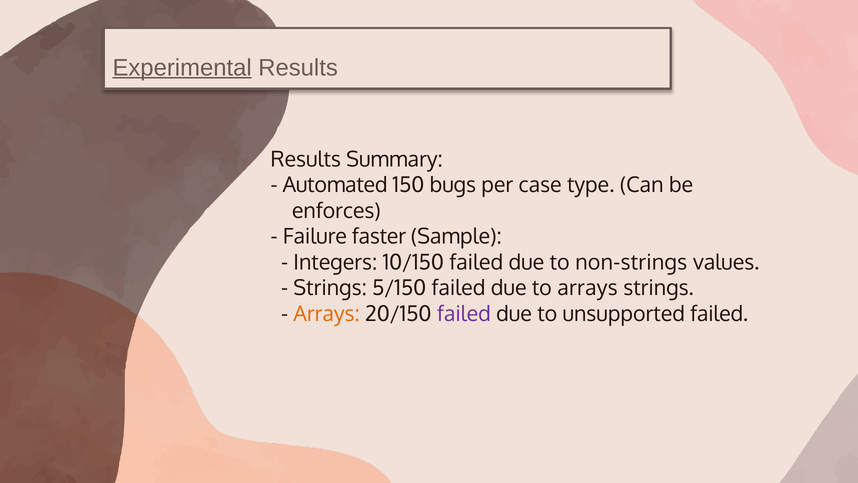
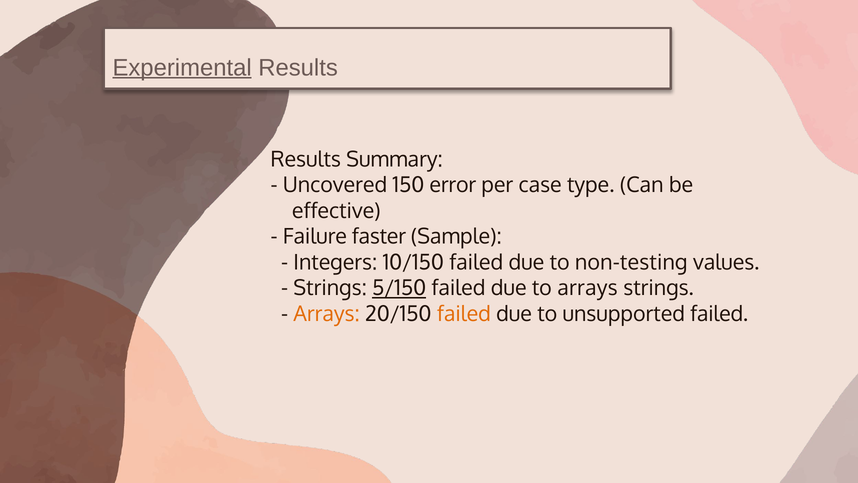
Automated: Automated -> Uncovered
bugs: bugs -> error
enforces: enforces -> effective
non-strings: non-strings -> non-testing
5/150 underline: none -> present
failed at (464, 314) colour: purple -> orange
